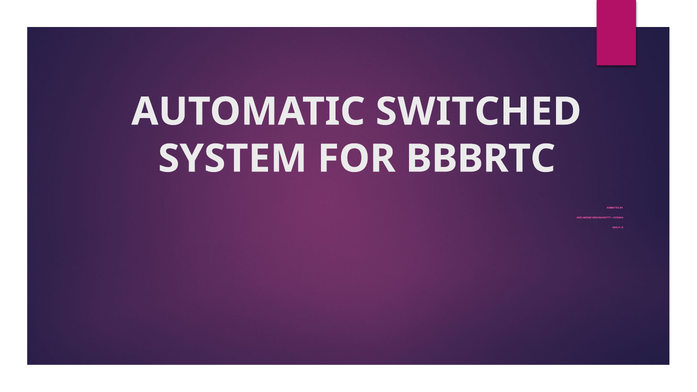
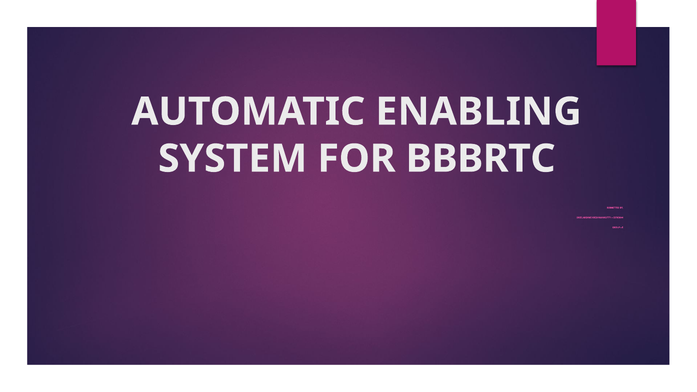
SWITCHED: SWITCHED -> ENABLING
